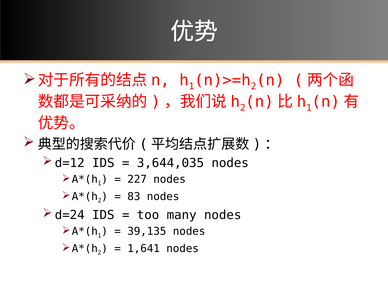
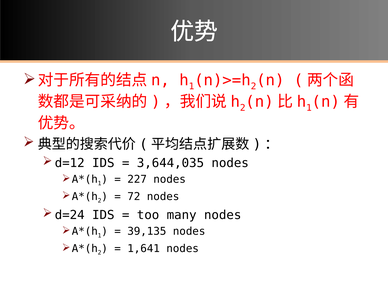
83: 83 -> 72
